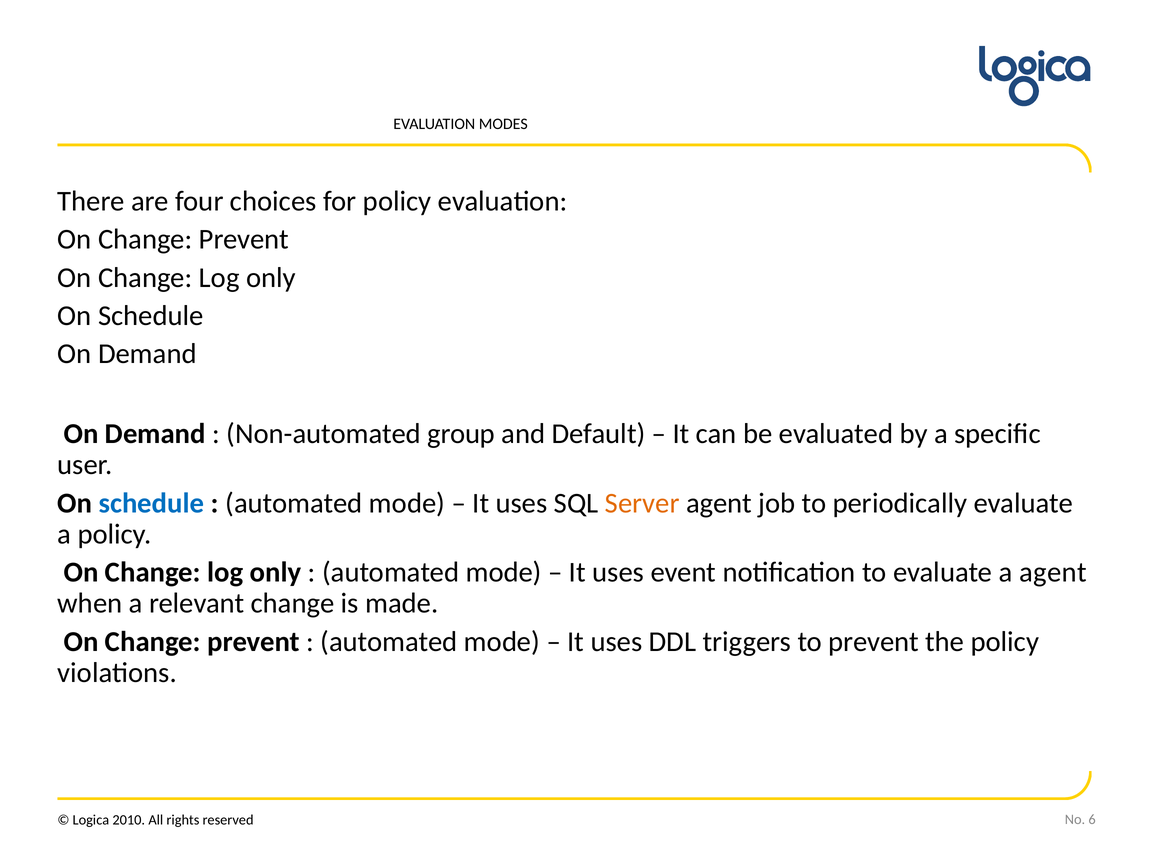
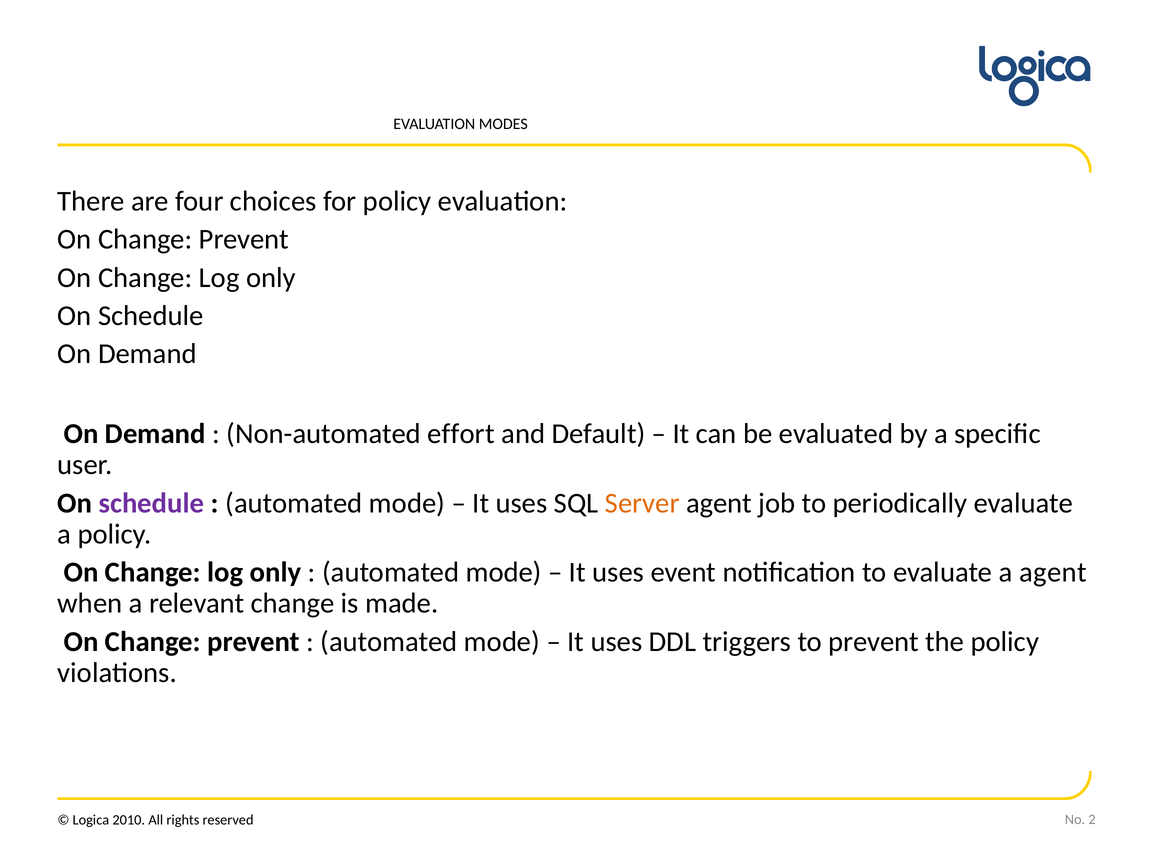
group: group -> effort
schedule at (151, 503) colour: blue -> purple
6: 6 -> 2
